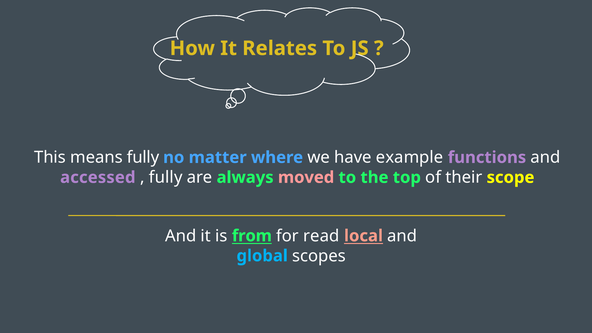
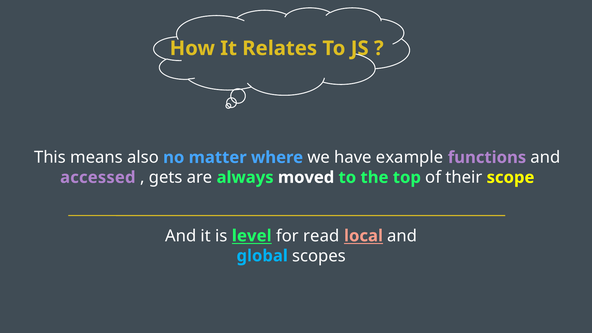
means fully: fully -> also
fully at (166, 177): fully -> gets
moved colour: pink -> white
from: from -> level
